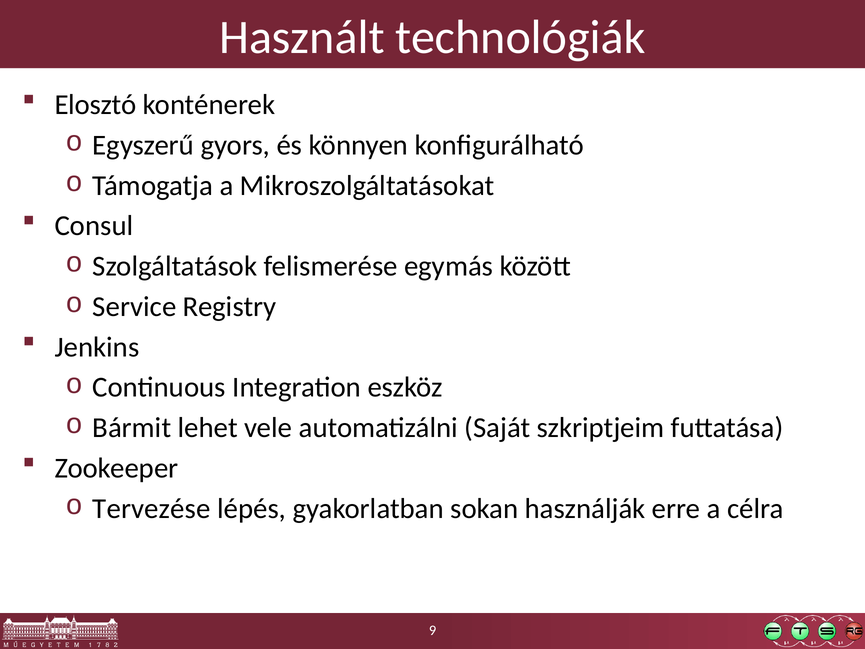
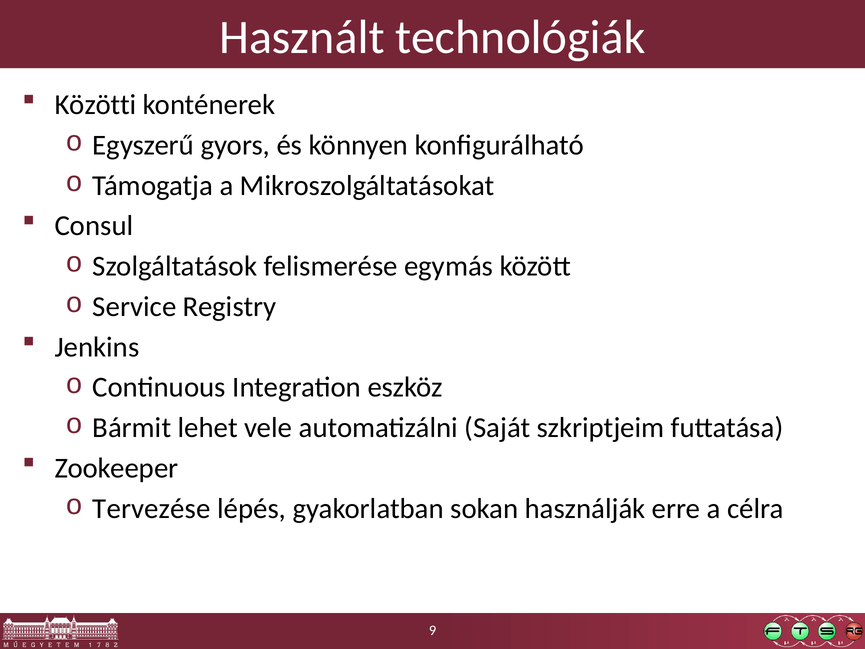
Elosztó: Elosztó -> Közötti
